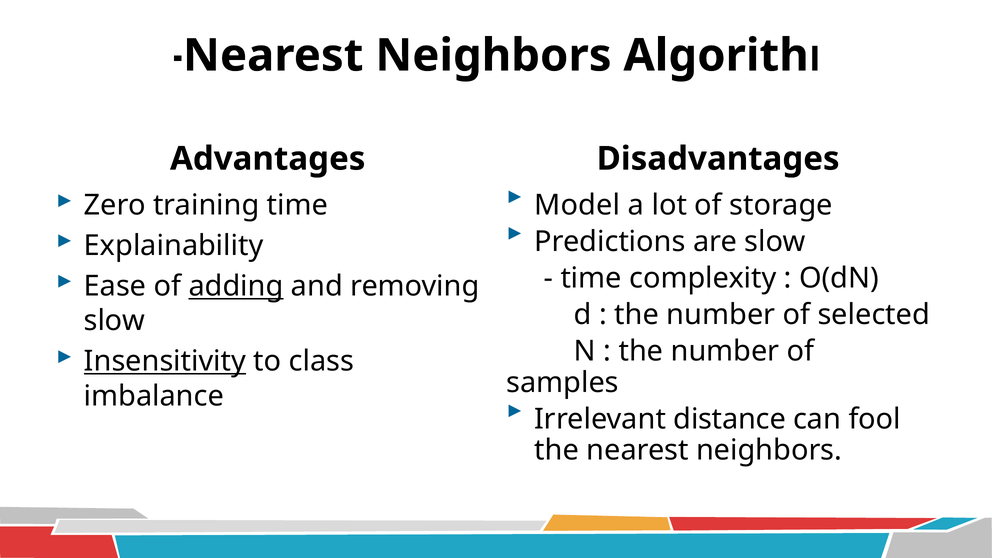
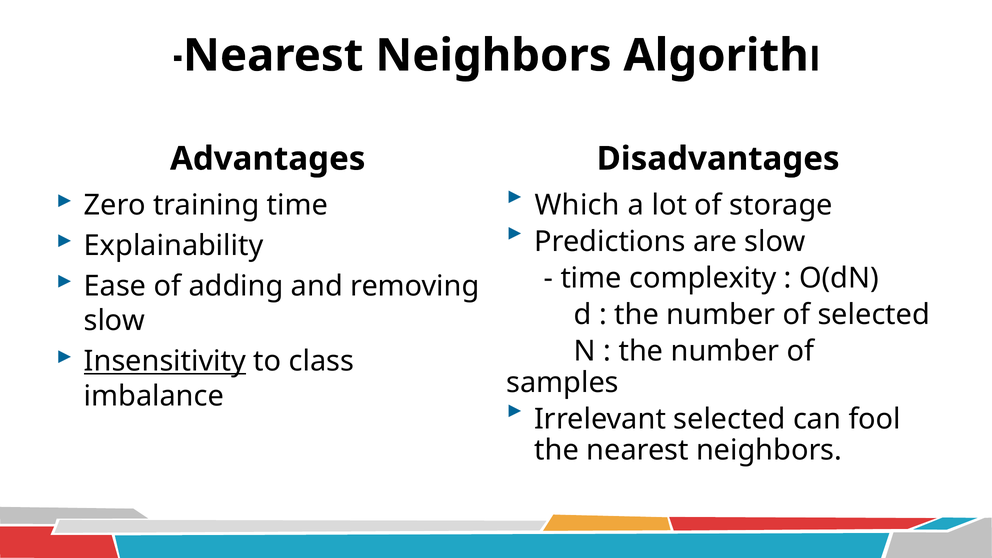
Model: Model -> Which
adding underline: present -> none
Irrelevant distance: distance -> selected
